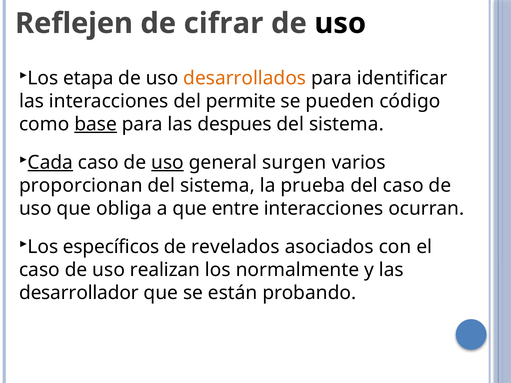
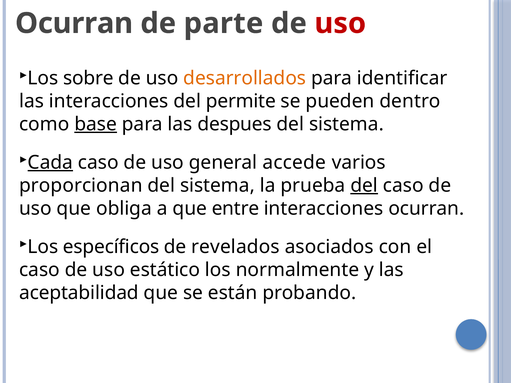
Reflejen at (74, 23): Reflejen -> Ocurran
cifrar: cifrar -> parte
uso at (340, 23) colour: black -> red
etapa: etapa -> sobre
código: código -> dentro
uso at (167, 163) underline: present -> none
surgen: surgen -> accede
del at (364, 186) underline: none -> present
realizan: realizan -> estático
desarrollador: desarrollador -> aceptabilidad
